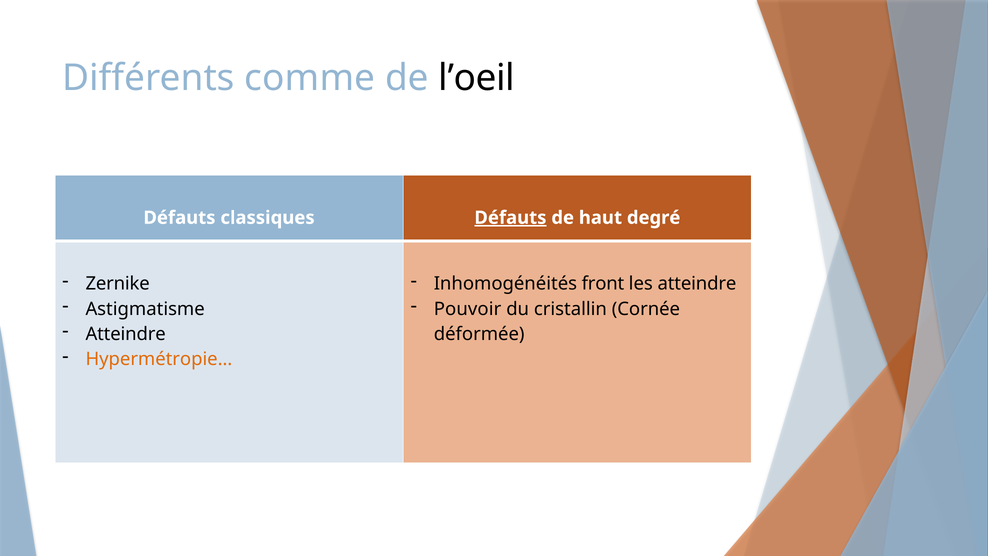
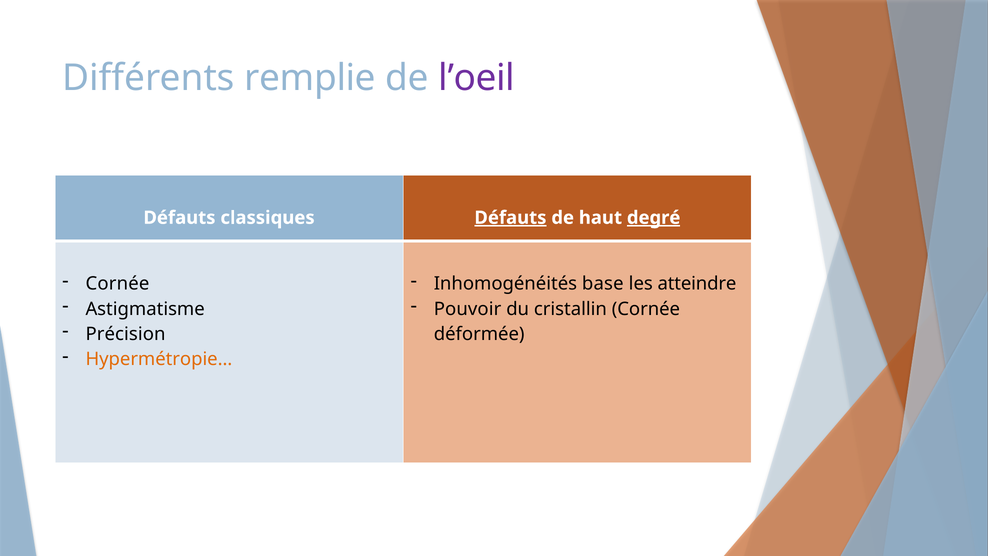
comme: comme -> remplie
l’oeil colour: black -> purple
degré underline: none -> present
Zernike at (118, 284): Zernike -> Cornée
front: front -> base
Atteindre at (126, 334): Atteindre -> Précision
